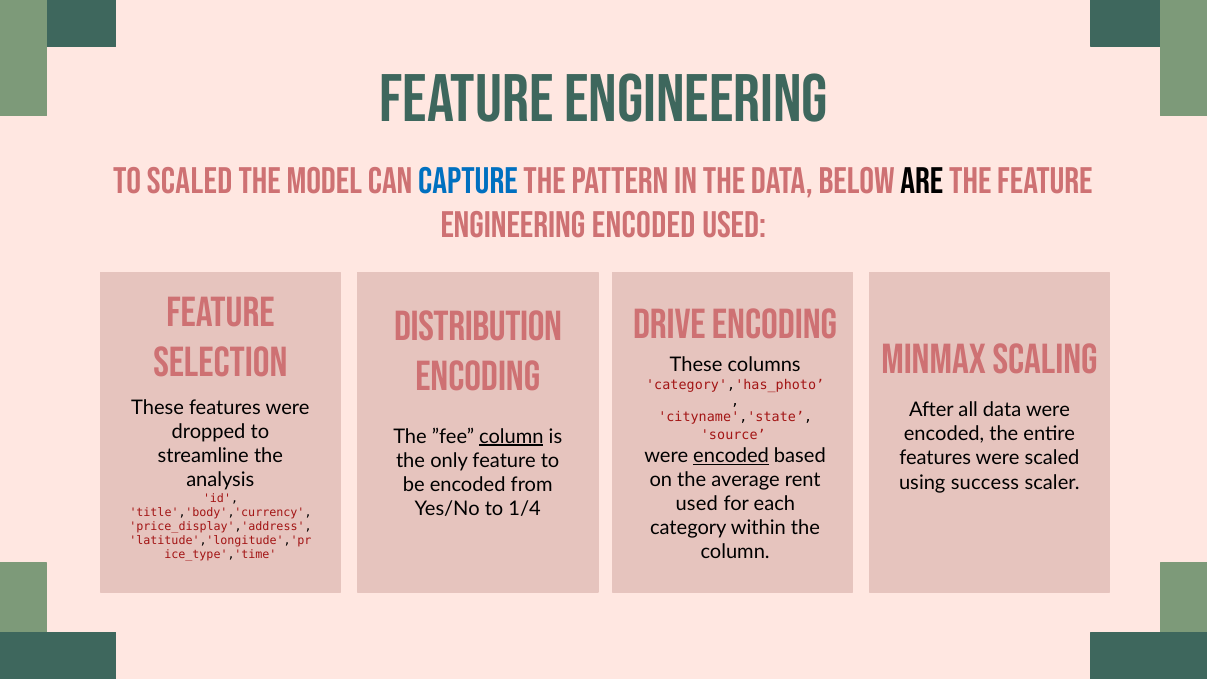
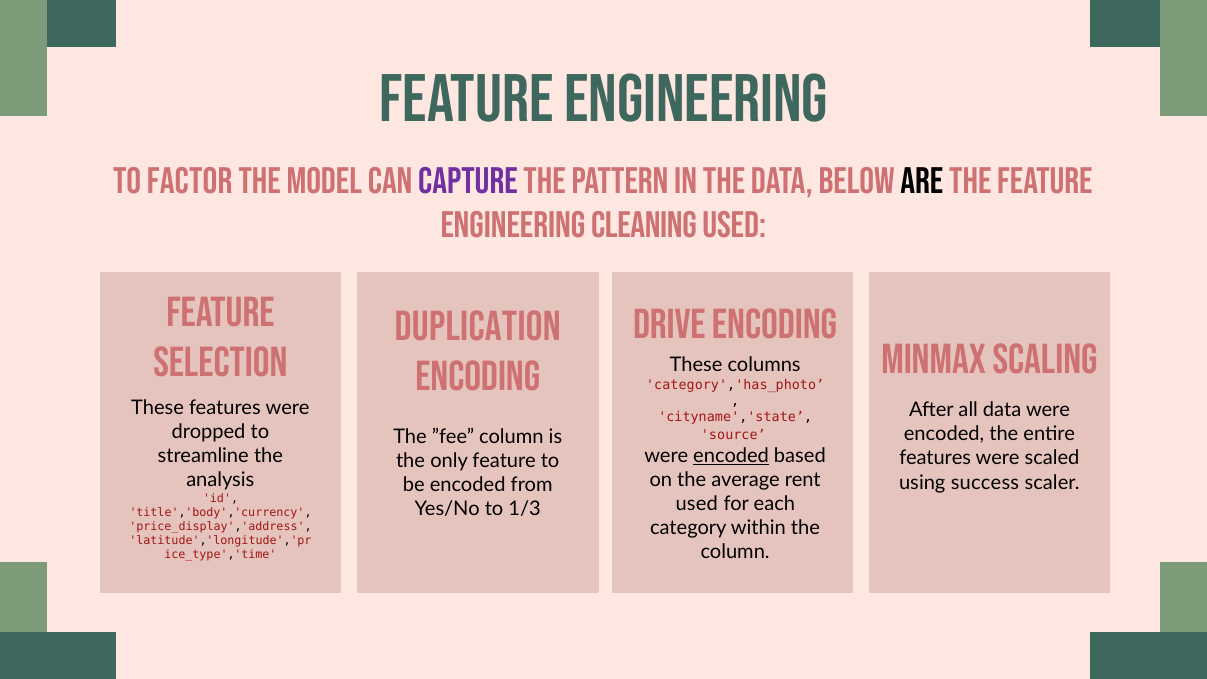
To scaled: scaled -> factor
capture colour: blue -> purple
engineering encoded: encoded -> cleaning
distribution: distribution -> duplication
column at (511, 436) underline: present -> none
1/4: 1/4 -> 1/3
